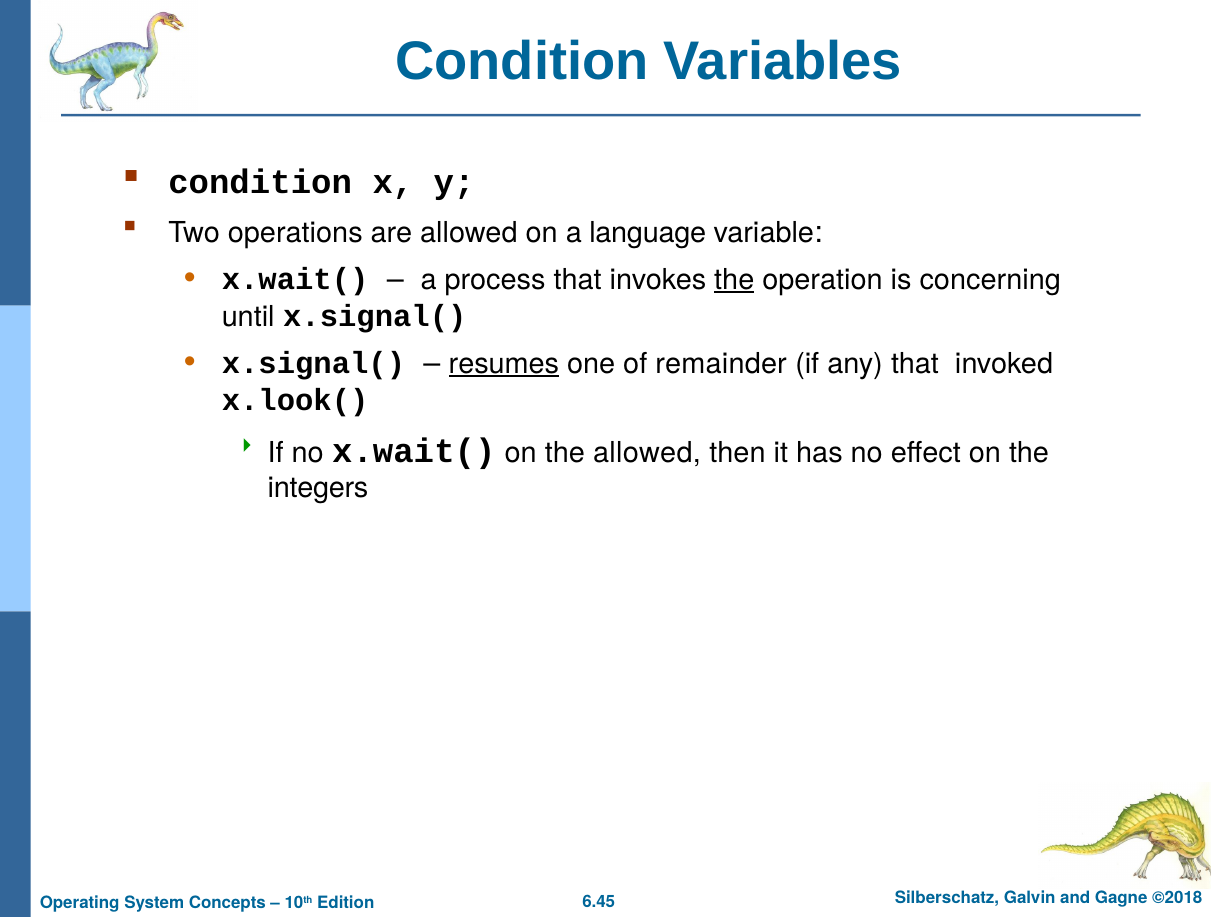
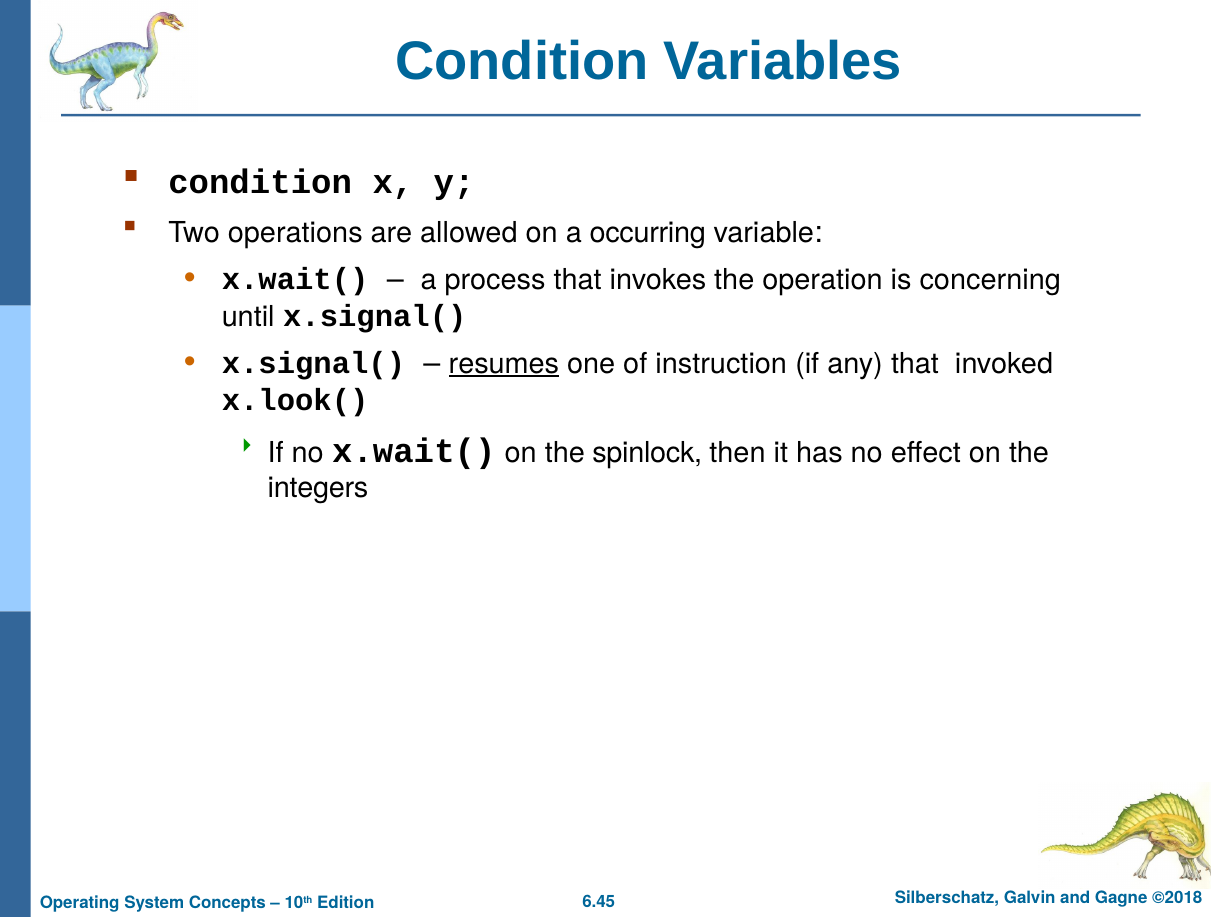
language: language -> occurring
the at (734, 280) underline: present -> none
remainder: remainder -> instruction
the allowed: allowed -> spinlock
